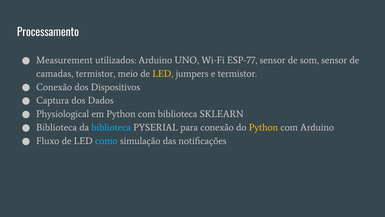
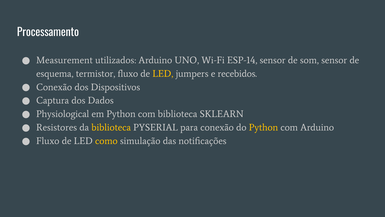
ESP-77: ESP-77 -> ESP-14
camadas: camadas -> esquema
termistor meio: meio -> fluxo
e termistor: termistor -> recebidos
Biblioteca at (57, 127): Biblioteca -> Resistores
biblioteca at (111, 127) colour: light blue -> yellow
como colour: light blue -> yellow
